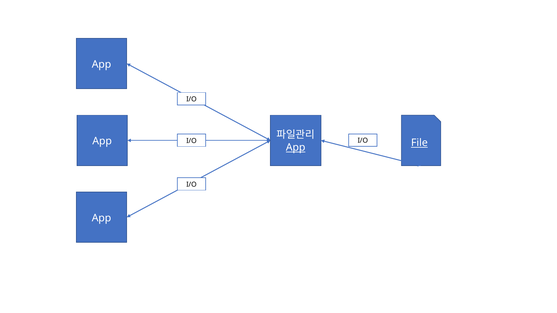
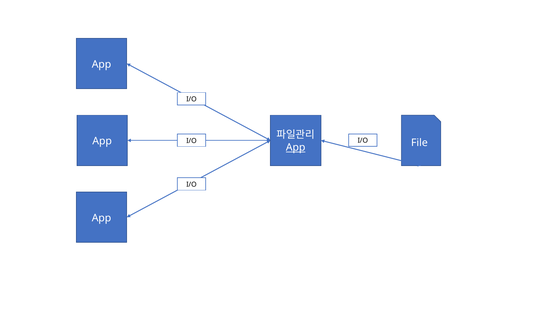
File underline: present -> none
